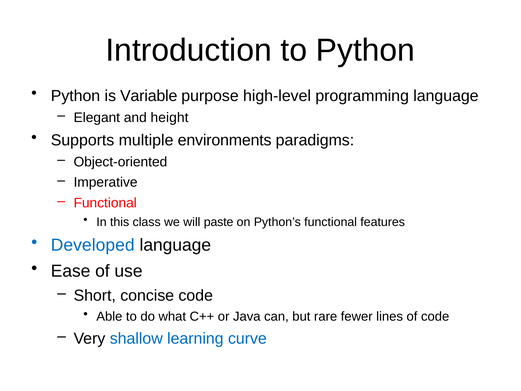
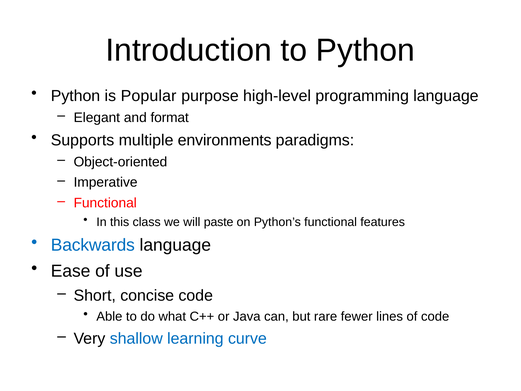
Variable: Variable -> Popular
height: height -> format
Developed: Developed -> Backwards
